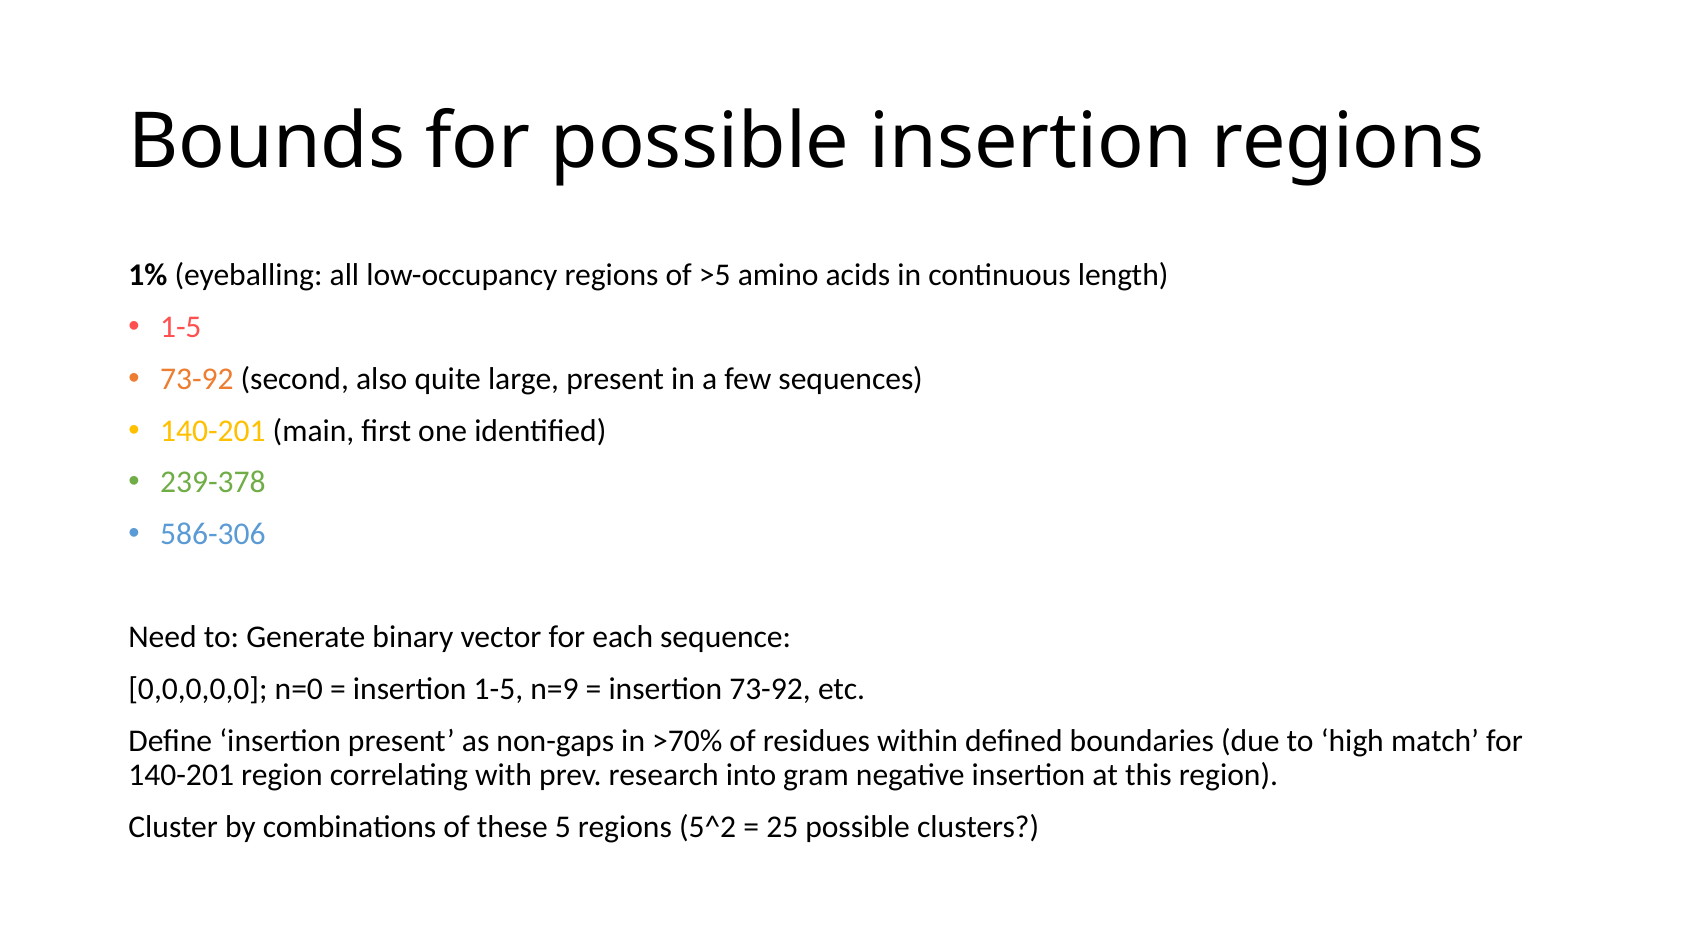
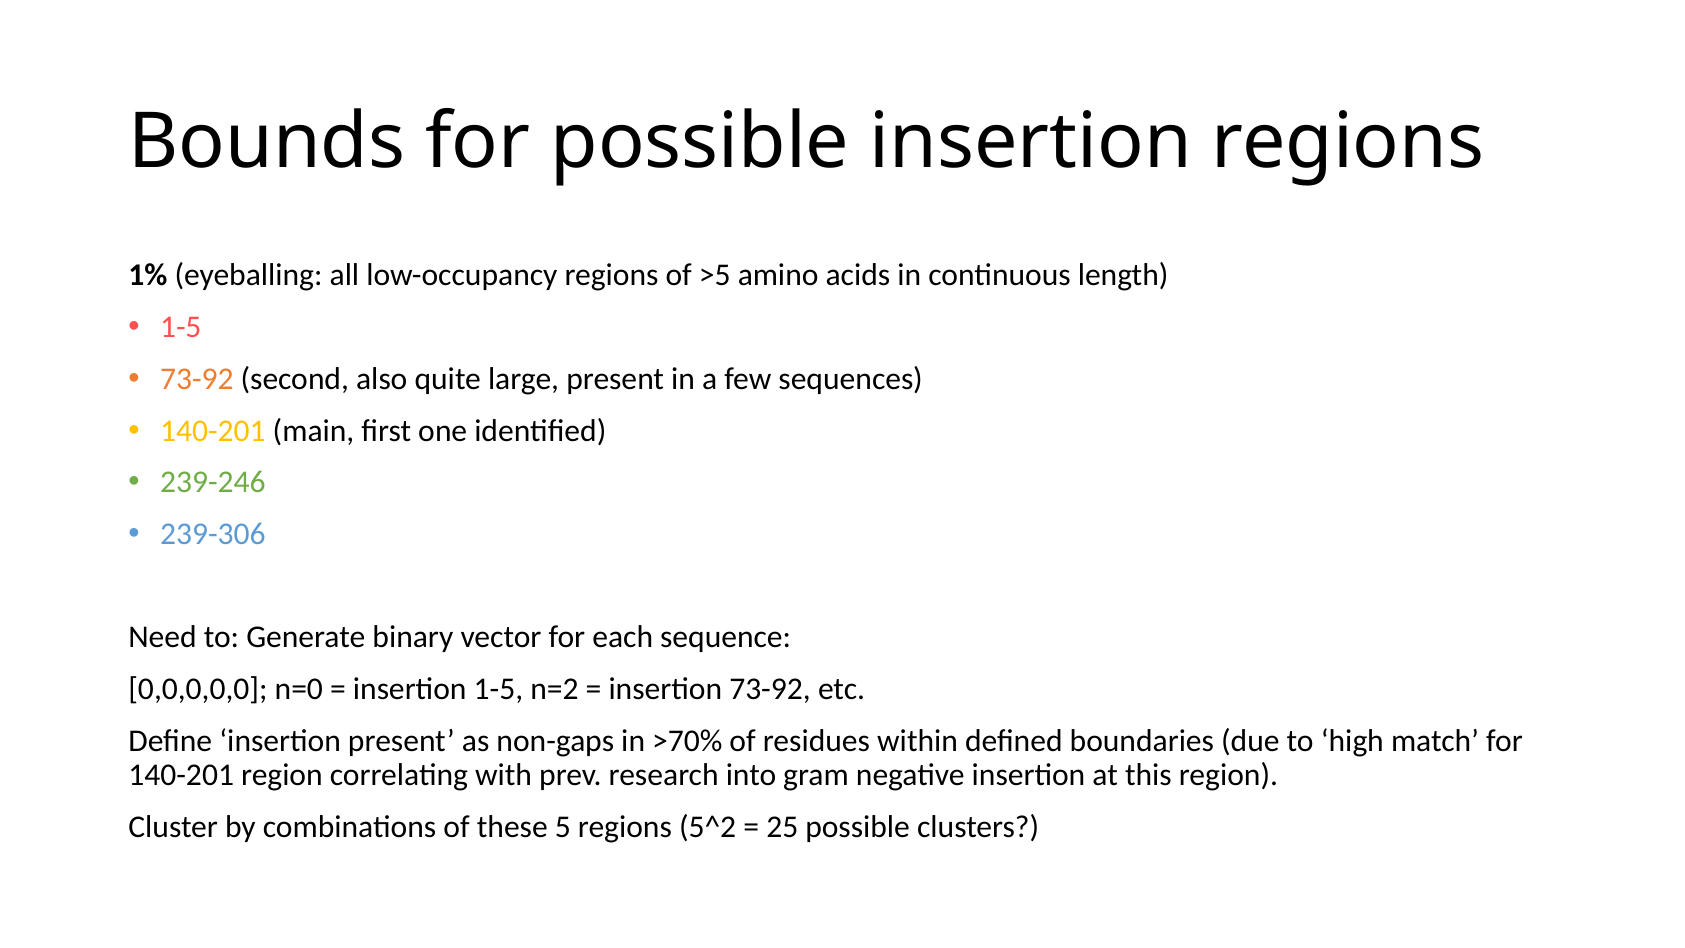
239-378: 239-378 -> 239-246
586-306: 586-306 -> 239-306
n=9: n=9 -> n=2
